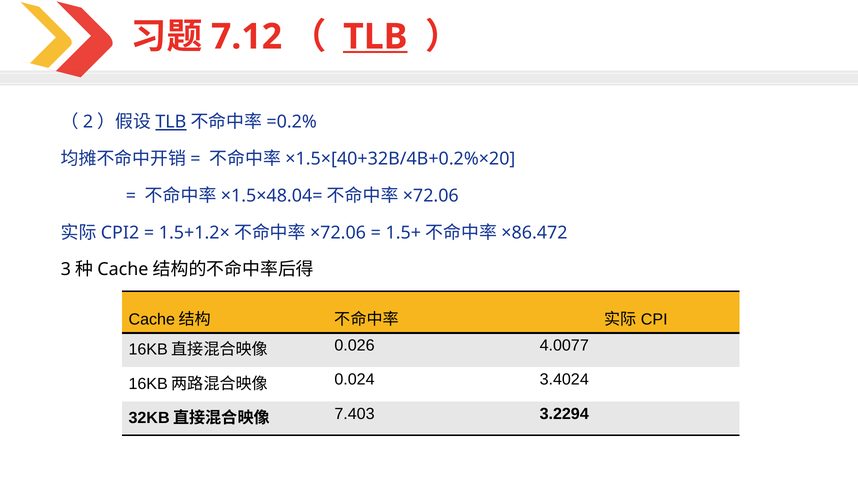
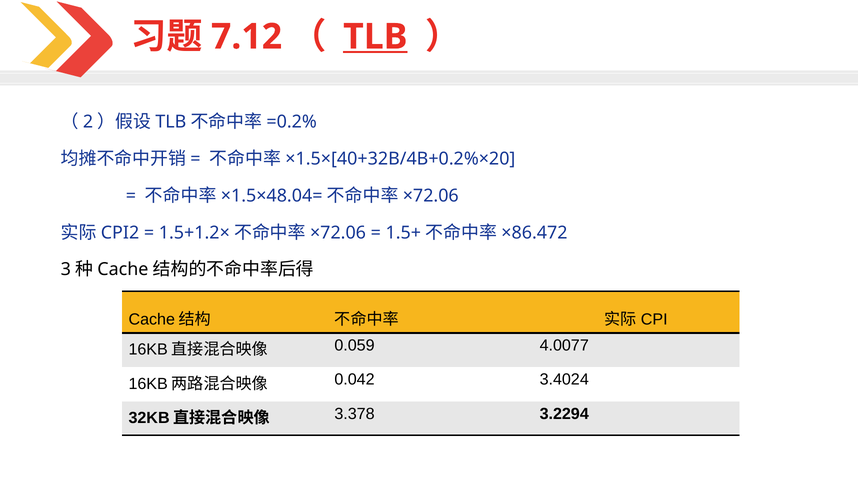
TLB at (171, 122) underline: present -> none
0.026: 0.026 -> 0.059
0.024: 0.024 -> 0.042
7.403: 7.403 -> 3.378
